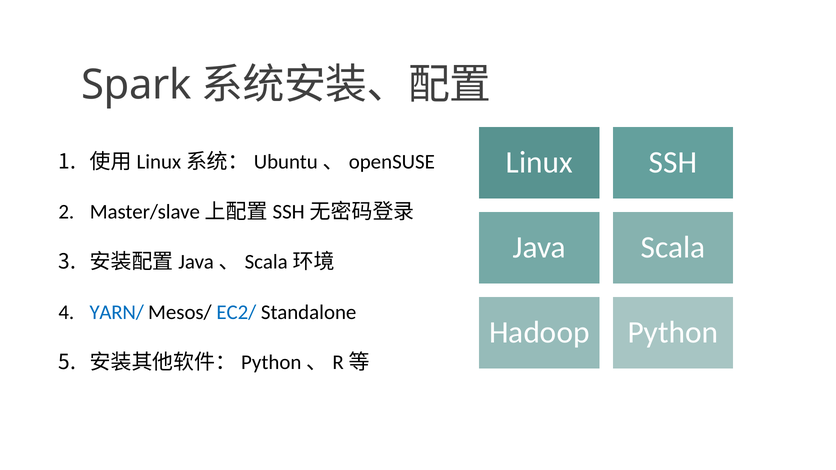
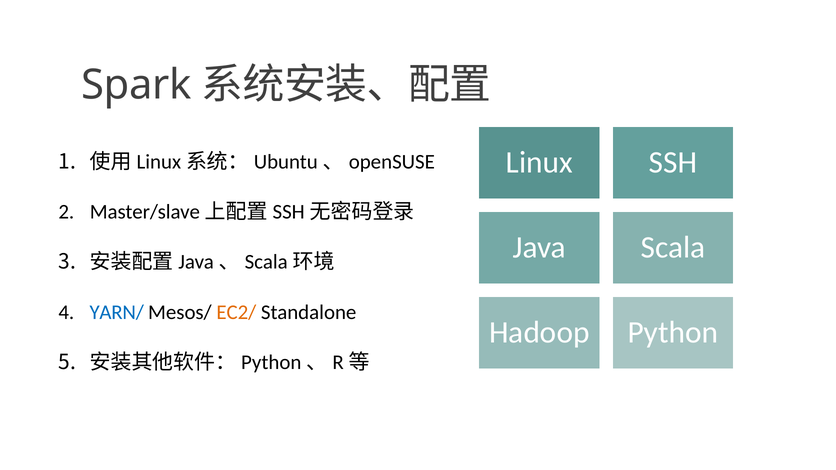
EC2/ colour: blue -> orange
